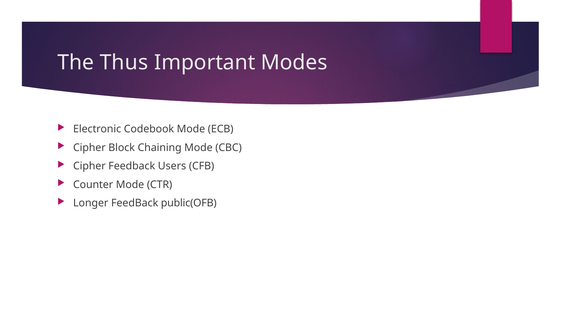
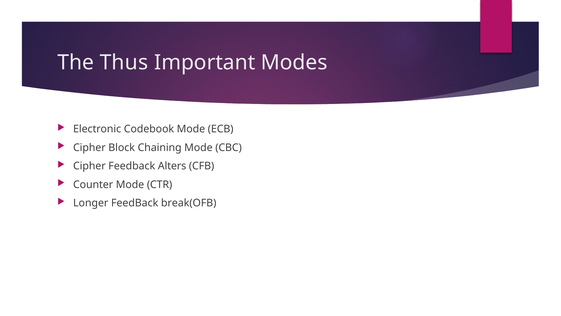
Users: Users -> Alters
public(OFB: public(OFB -> break(OFB
